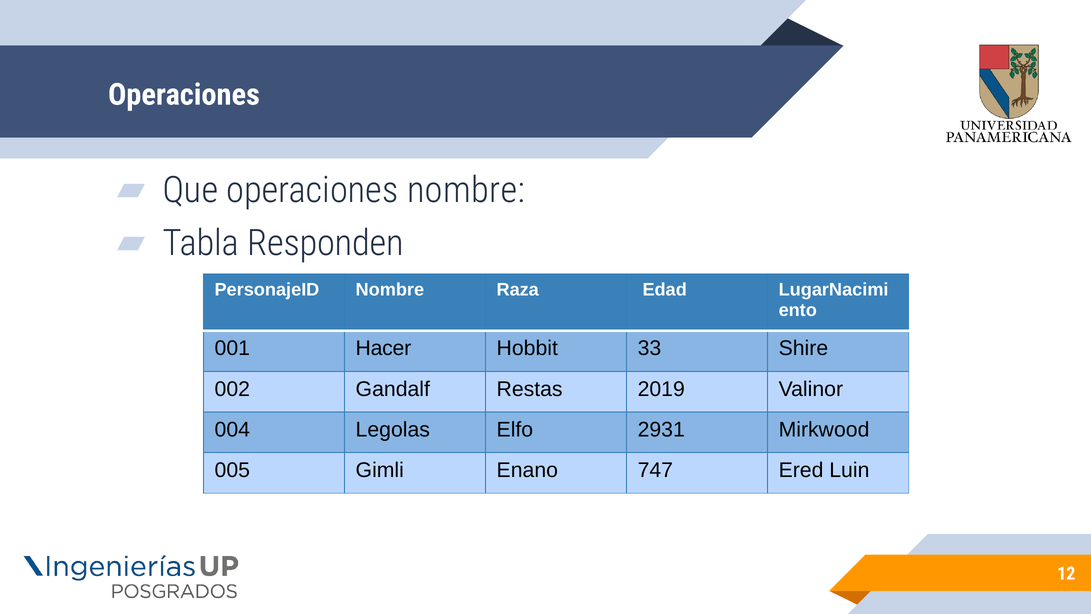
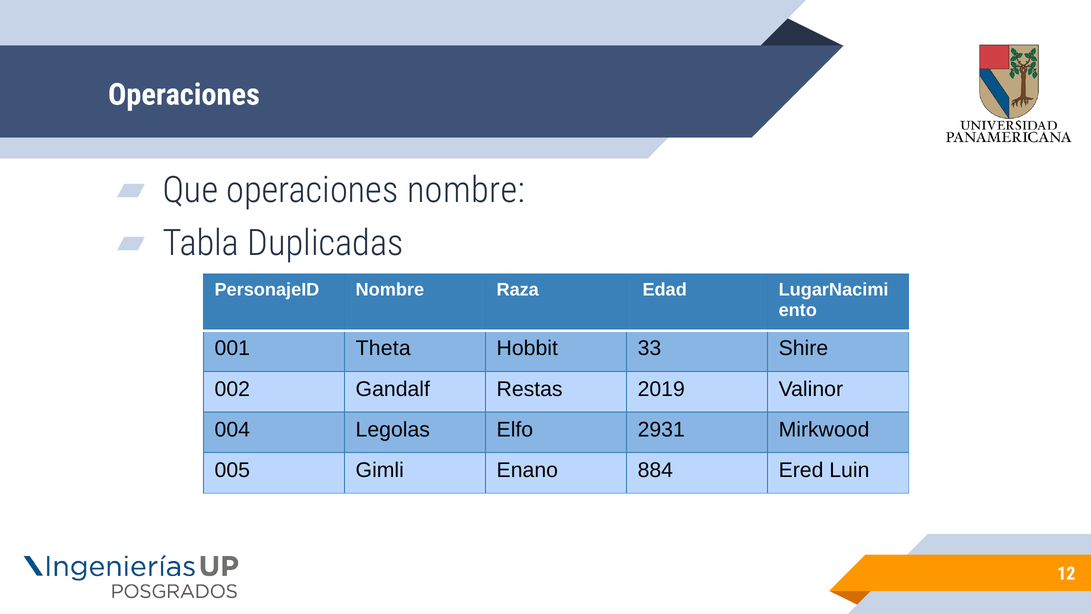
Responden: Responden -> Duplicadas
Hacer: Hacer -> Theta
747: 747 -> 884
